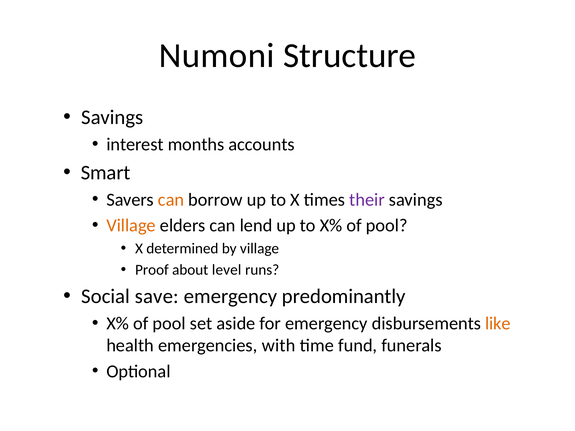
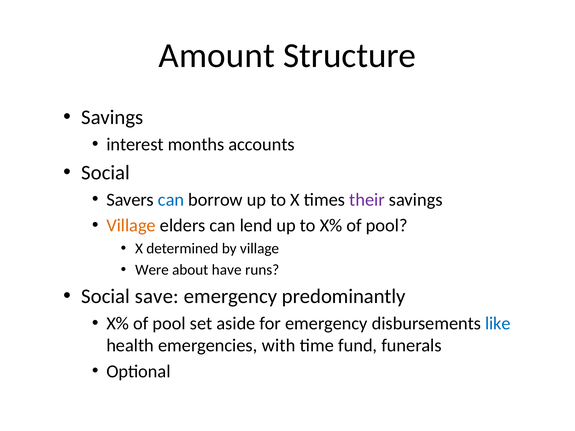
Numoni: Numoni -> Amount
Smart at (106, 173): Smart -> Social
can at (171, 200) colour: orange -> blue
Proof: Proof -> Were
level: level -> have
like colour: orange -> blue
